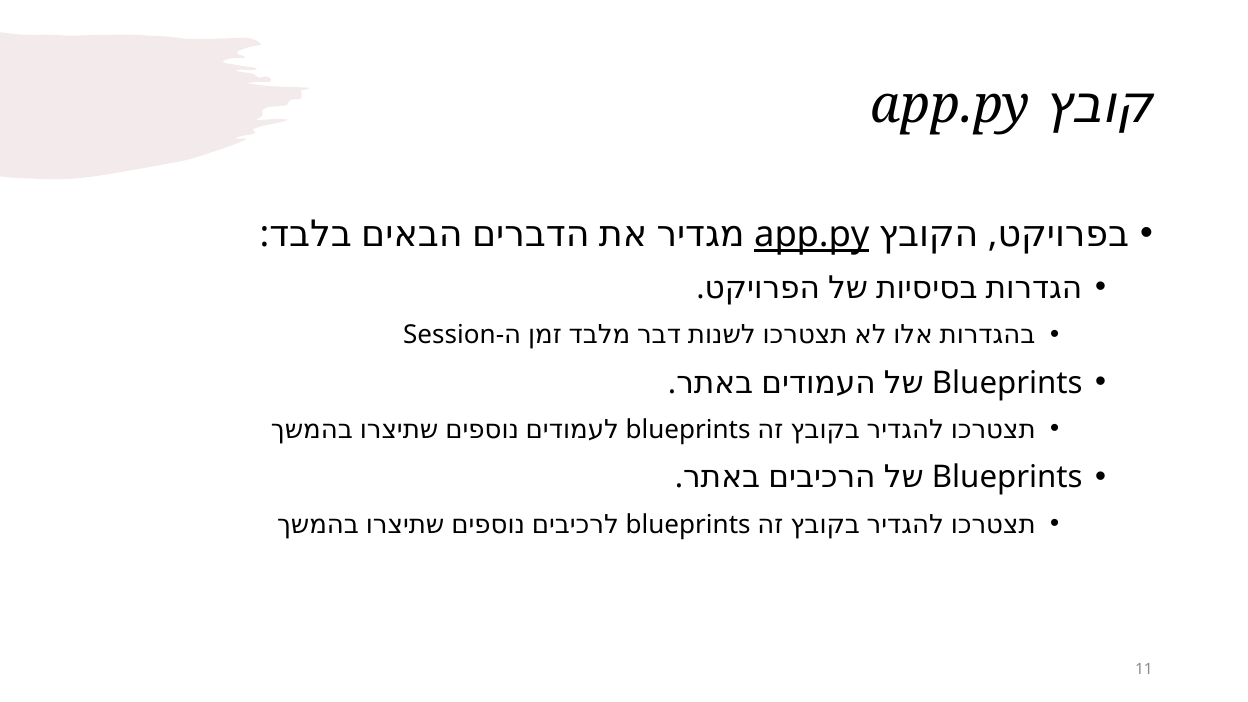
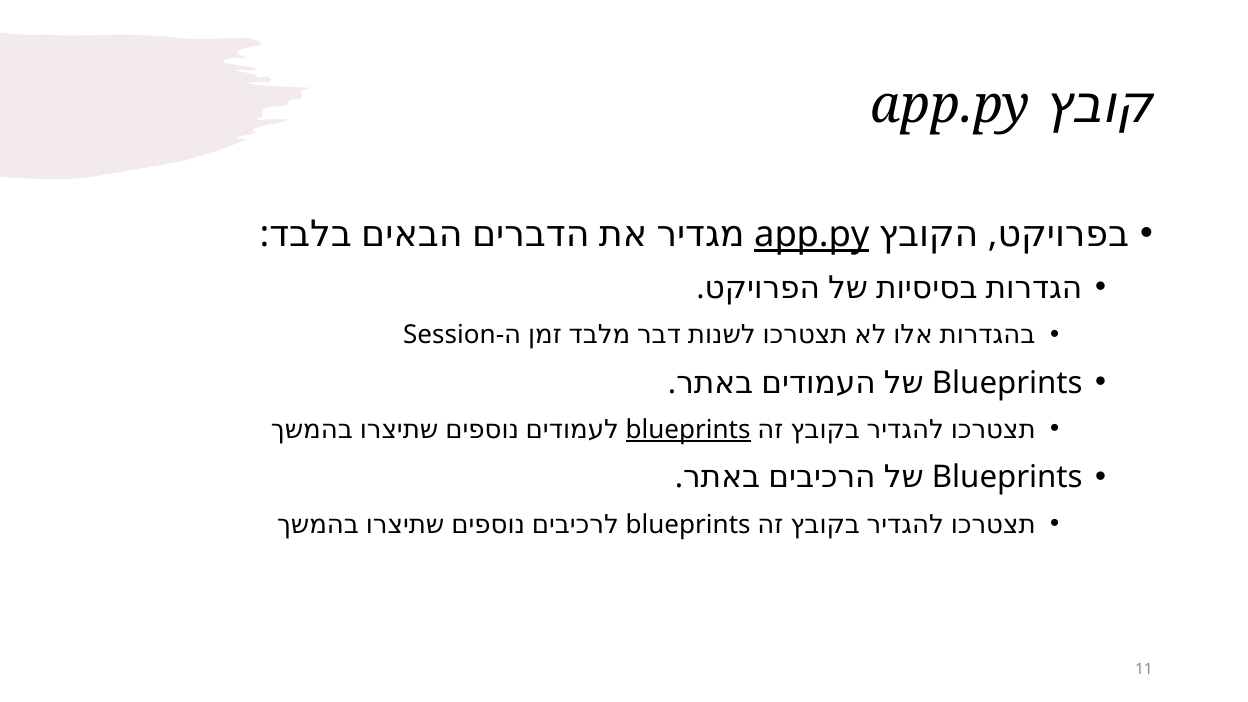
blueprints at (688, 430) underline: none -> present
